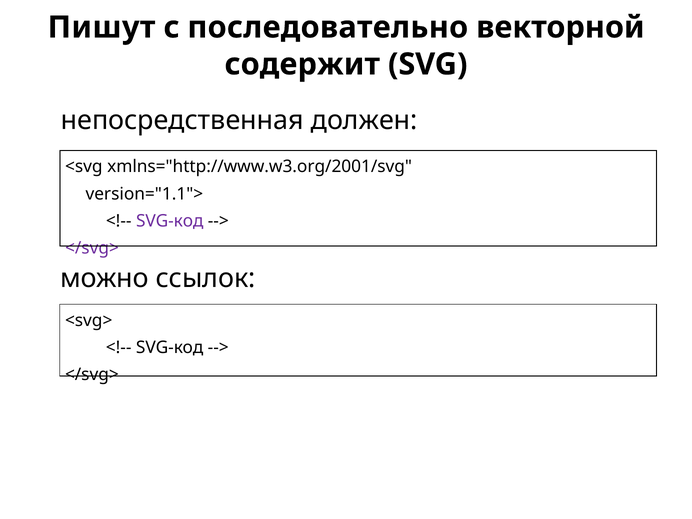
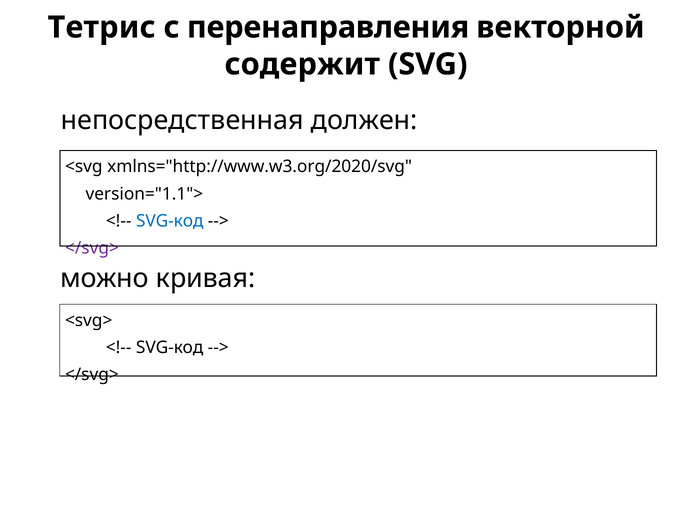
Пишут: Пишут -> Тетрис
последовательно: последовательно -> перенаправления
xmlns="http://www.w3.org/2001/svg: xmlns="http://www.w3.org/2001/svg -> xmlns="http://www.w3.org/2020/svg
SVG-код at (170, 221) colour: purple -> blue
ссылок: ссылок -> кривая
